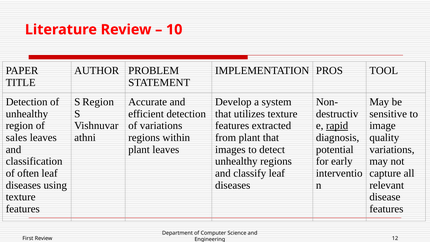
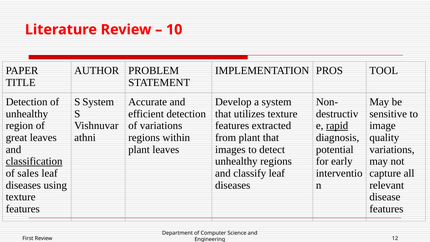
S Region: Region -> System
sales: sales -> great
classification underline: none -> present
often: often -> sales
